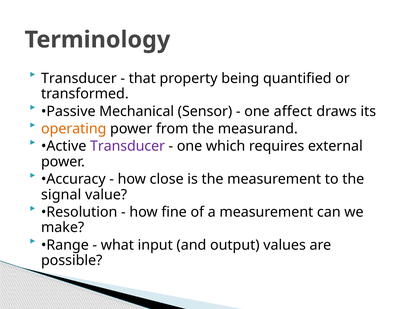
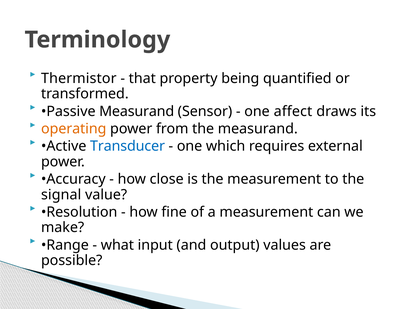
Transducer at (79, 78): Transducer -> Thermistor
Passive Mechanical: Mechanical -> Measurand
Transducer at (128, 146) colour: purple -> blue
